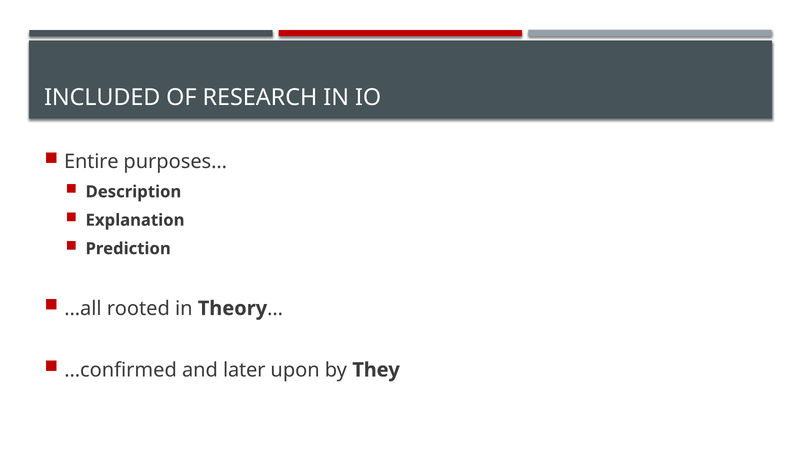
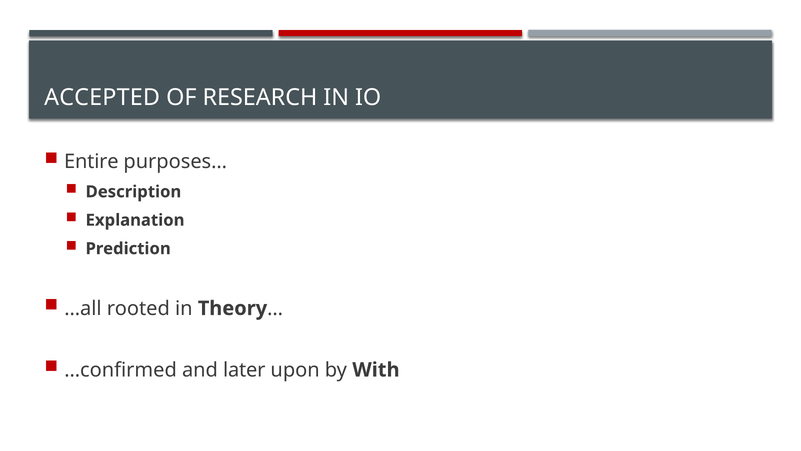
INCLUDED: INCLUDED -> ACCEPTED
They: They -> With
